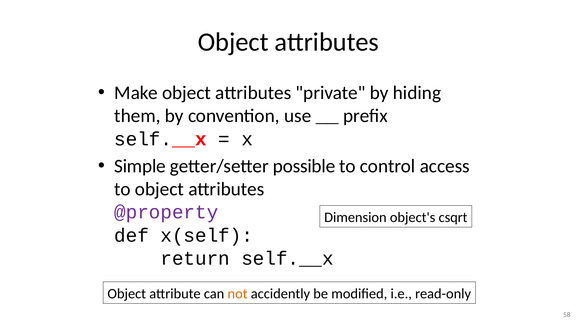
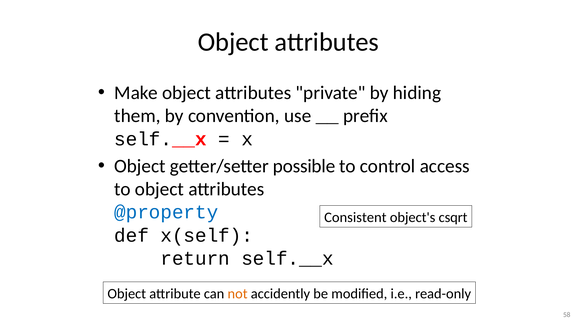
Simple at (140, 166): Simple -> Object
@property colour: purple -> blue
Dimension: Dimension -> Consistent
